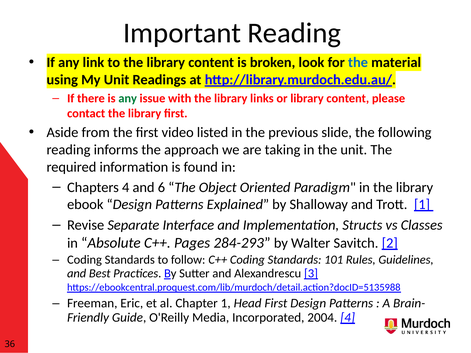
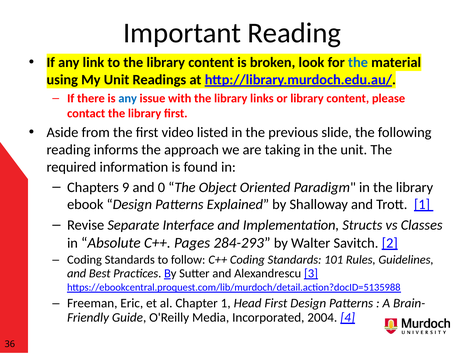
any at (128, 98) colour: green -> blue
Chapters 4: 4 -> 9
6: 6 -> 0
